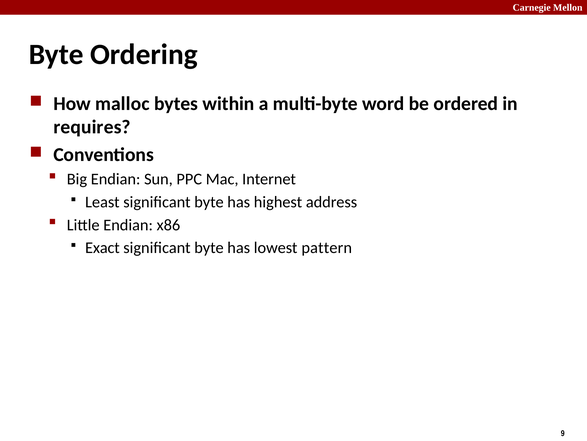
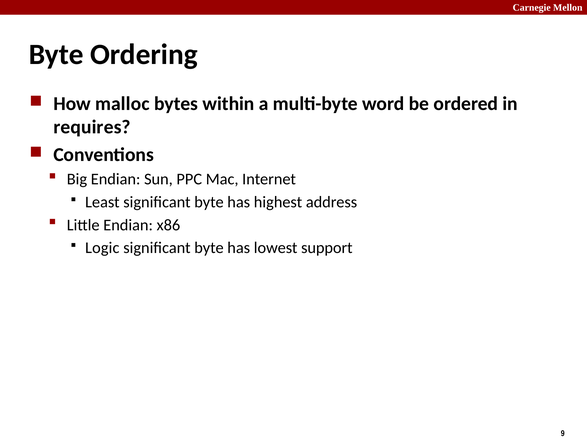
Exact: Exact -> Logic
pattern: pattern -> support
